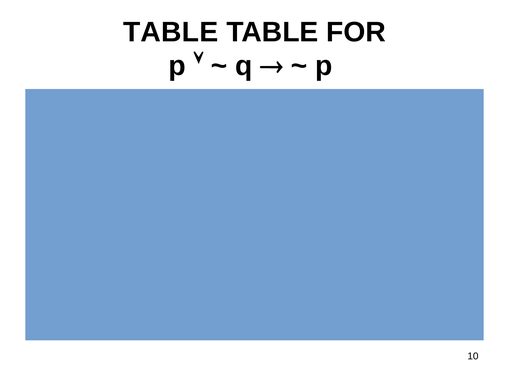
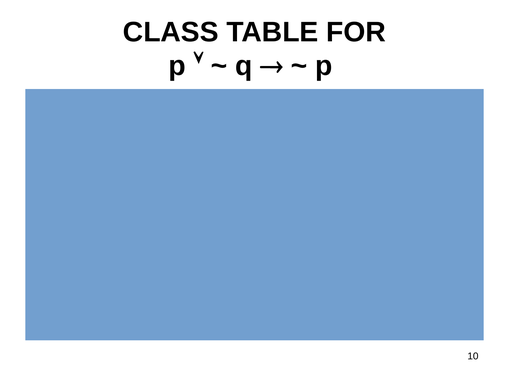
TABLE at (171, 32): TABLE -> CLASS
